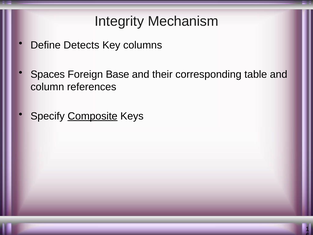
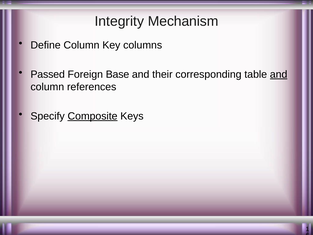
Define Detects: Detects -> Column
Spaces: Spaces -> Passed
and at (279, 74) underline: none -> present
